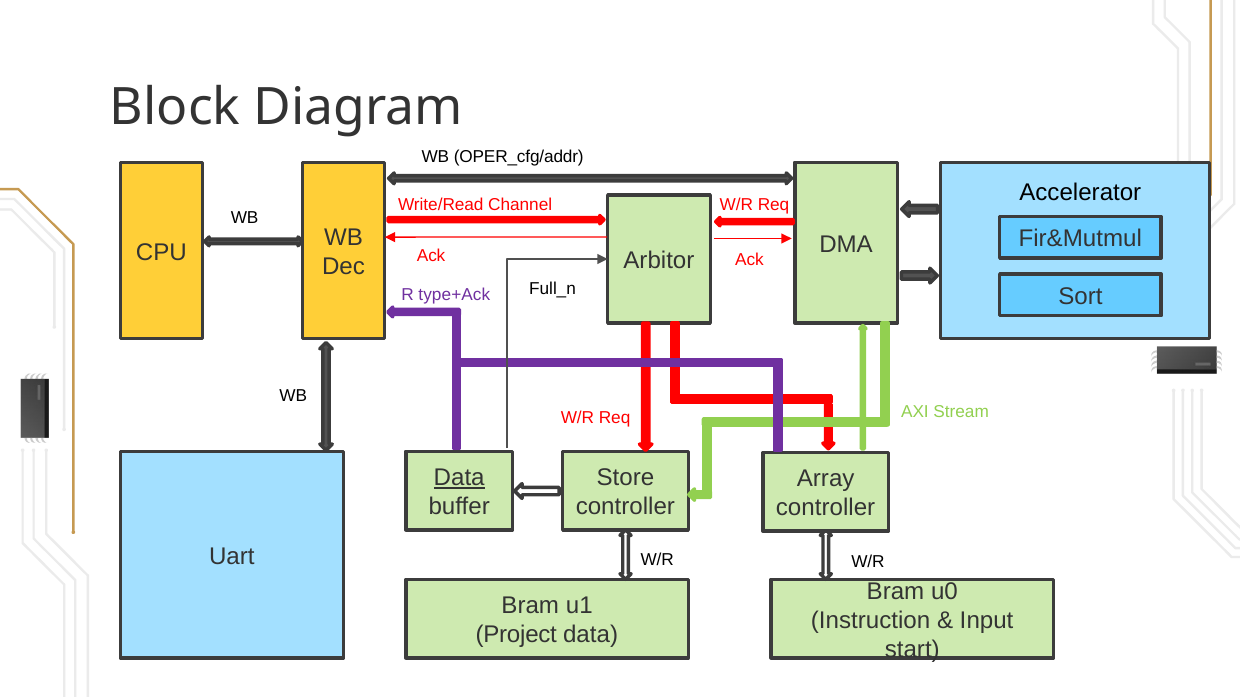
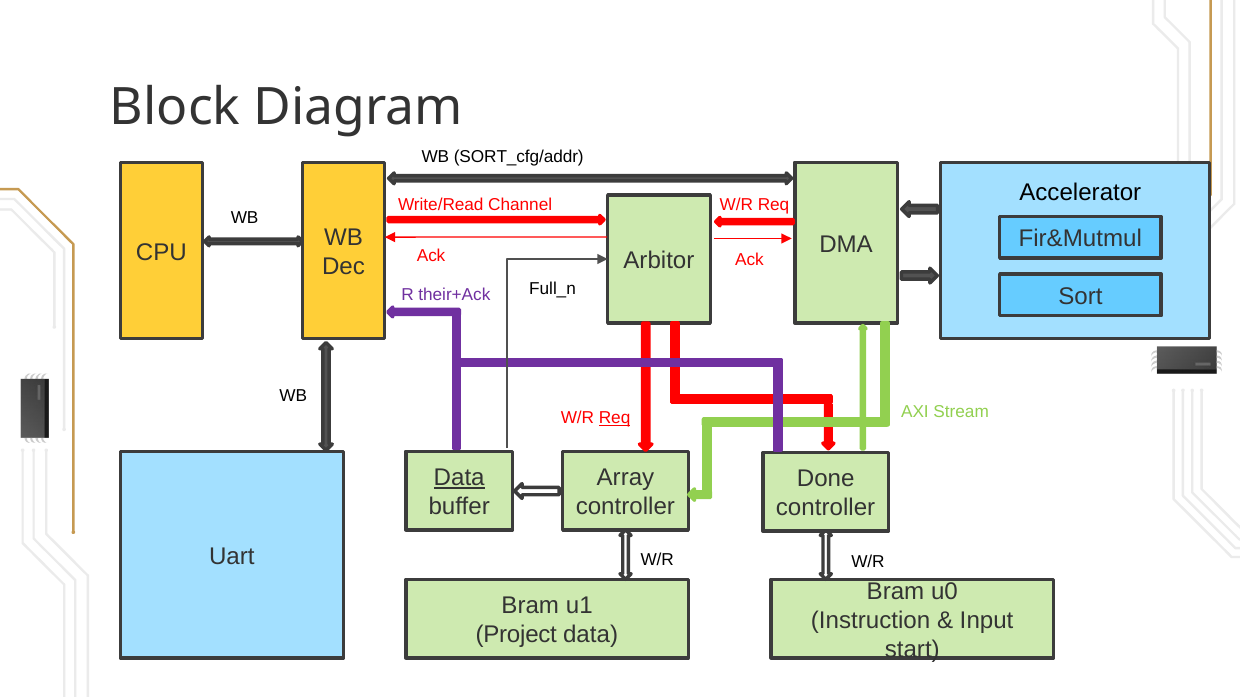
OPER_cfg/addr: OPER_cfg/addr -> SORT_cfg/addr
type+Ack: type+Ack -> their+Ack
Req at (615, 418) underline: none -> present
Store: Store -> Array
Array: Array -> Done
